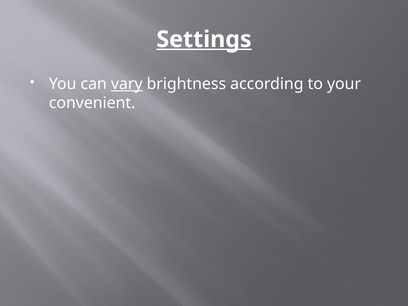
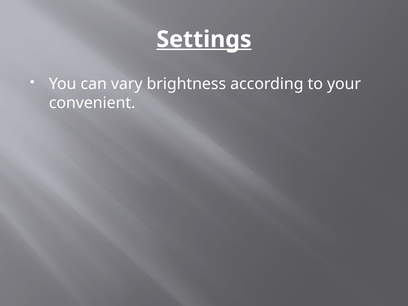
vary underline: present -> none
